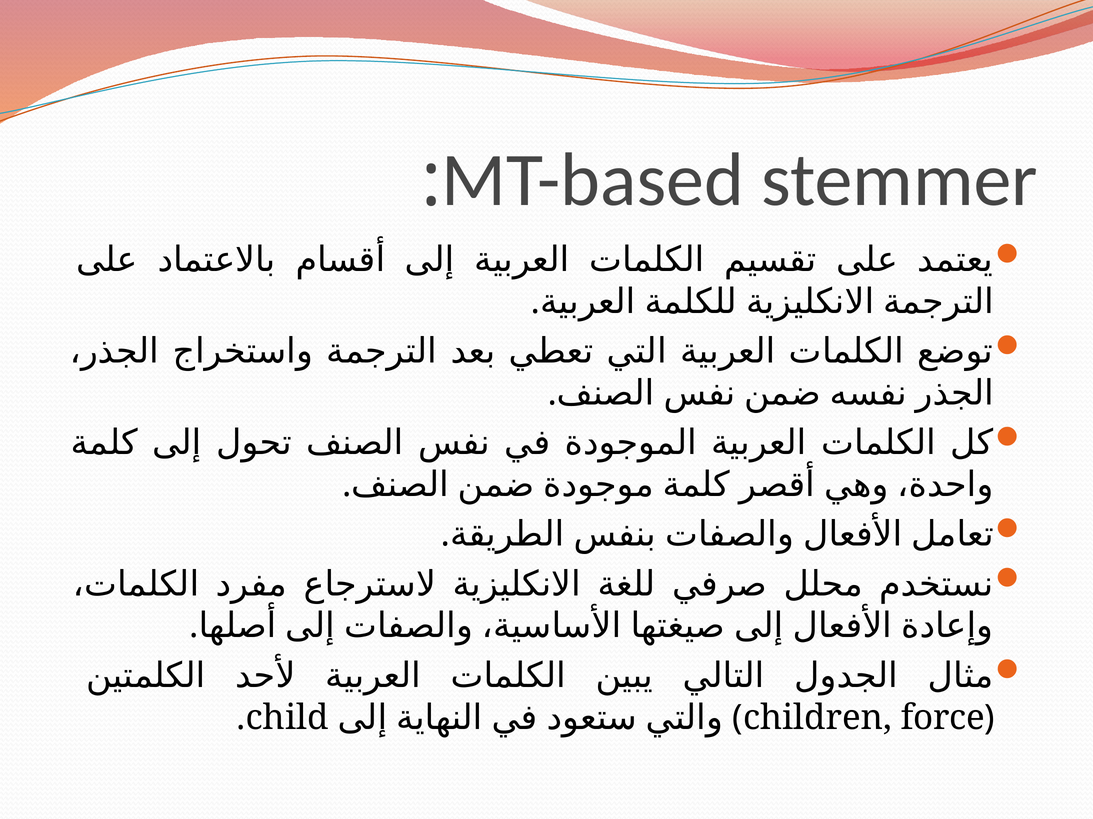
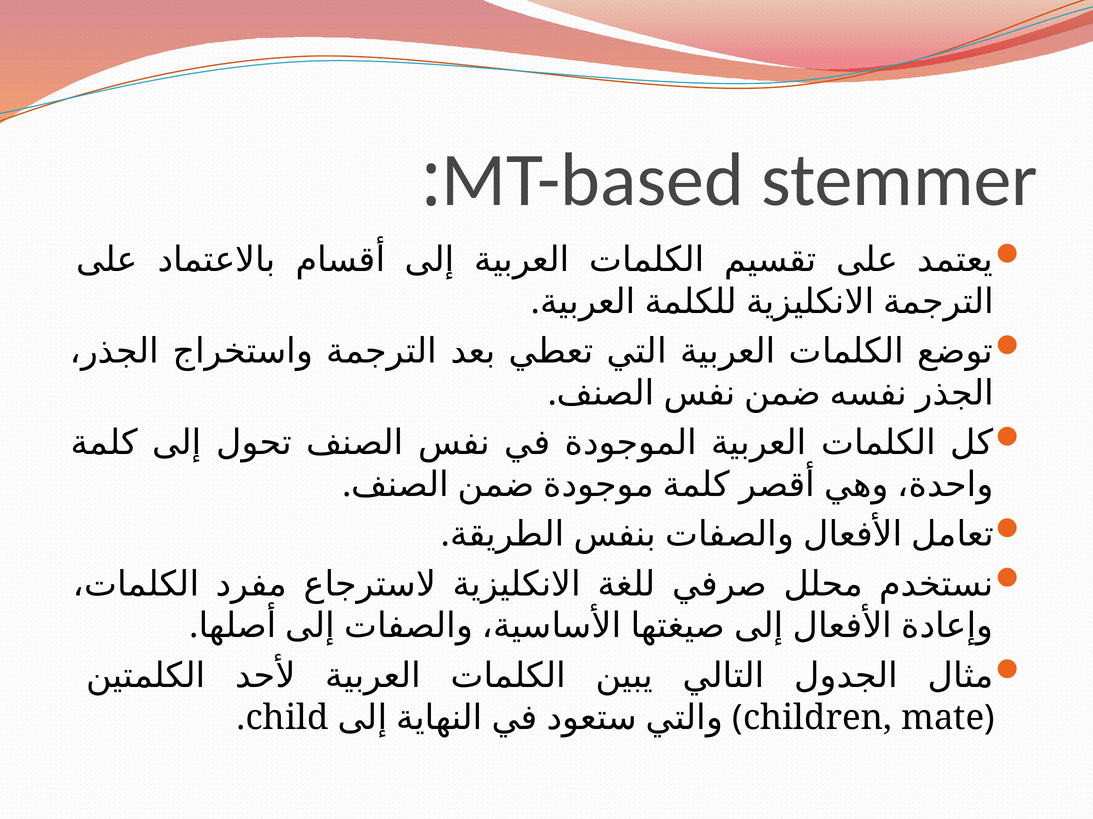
force: force -> mate
